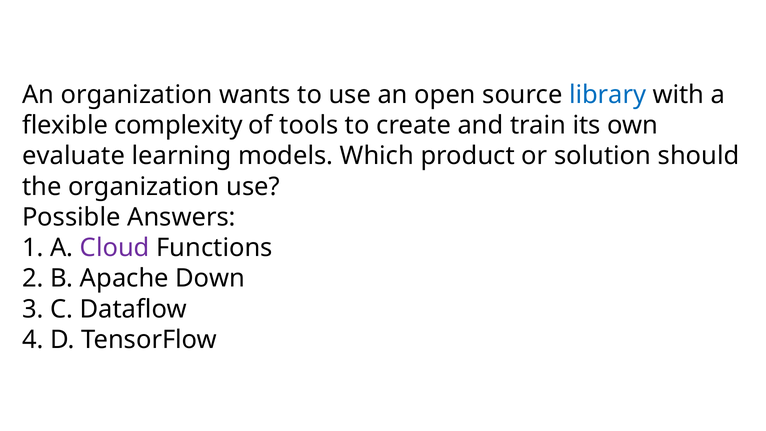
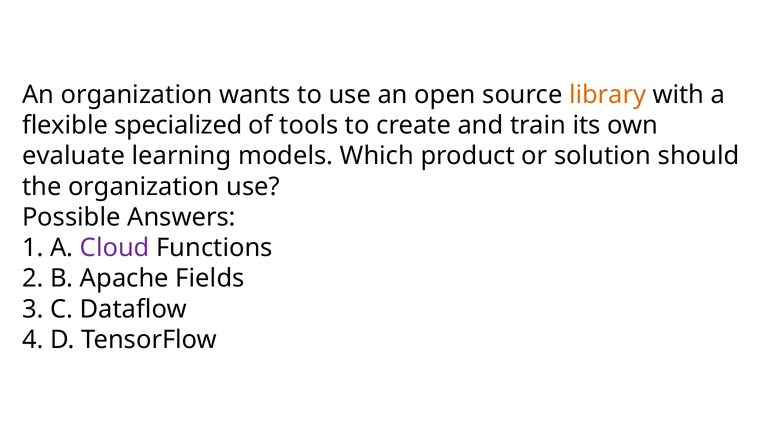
library colour: blue -> orange
complexity: complexity -> specialized
Down: Down -> Fields
